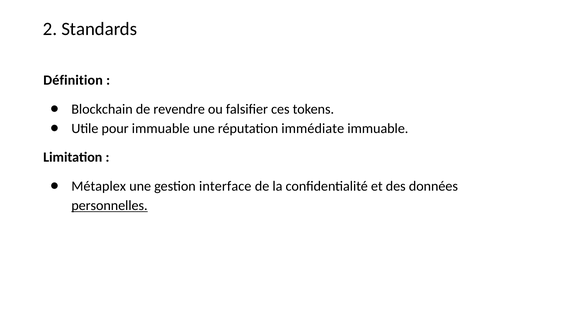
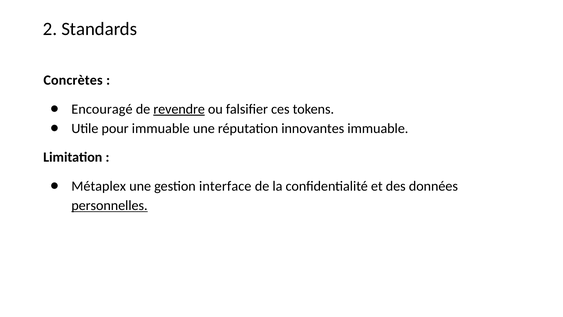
Définition: Définition -> Concrètes
Blockchain: Blockchain -> Encouragé
revendre underline: none -> present
immédiate: immédiate -> innovantes
